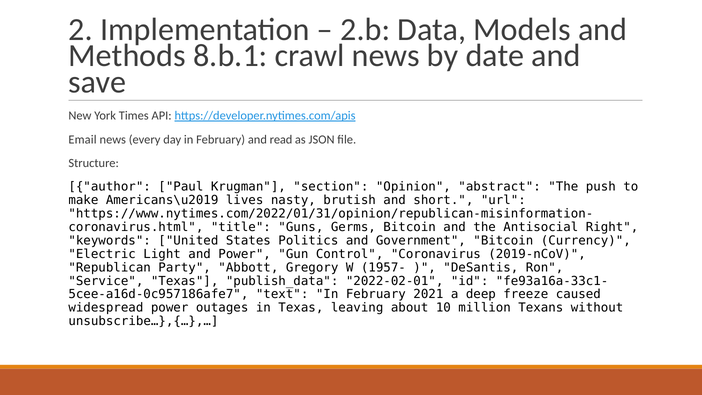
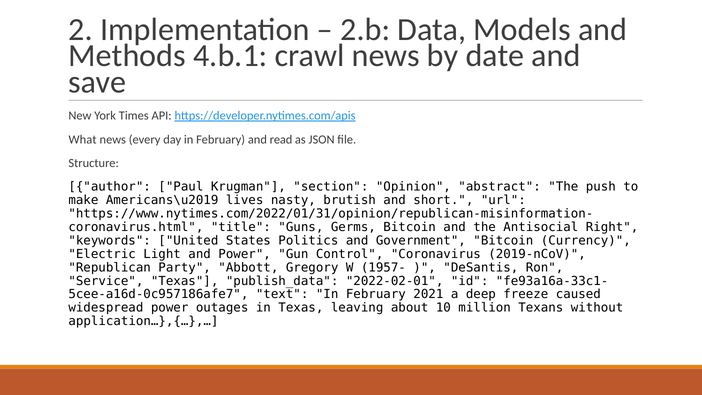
8.b.1: 8.b.1 -> 4.b.1
Email: Email -> What
unsubscribe…},{…},…: unsubscribe…},{…},… -> application…},{…},…
